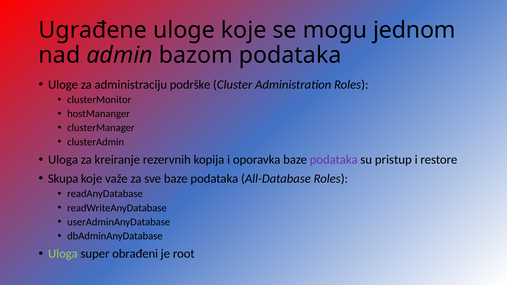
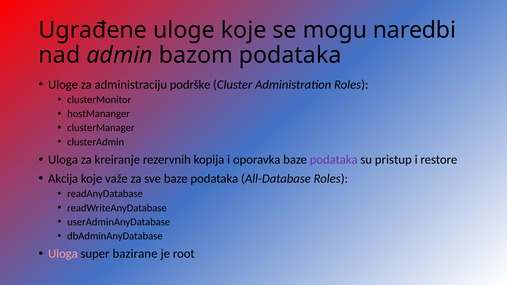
jednom: jednom -> naredbi
Skupa: Skupa -> Akcija
Uloga at (63, 254) colour: light green -> pink
obrađeni: obrađeni -> bazirane
